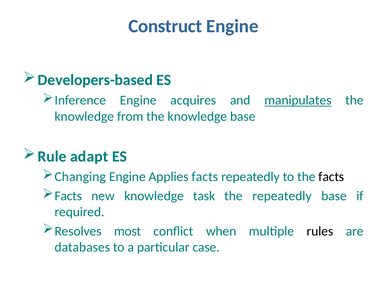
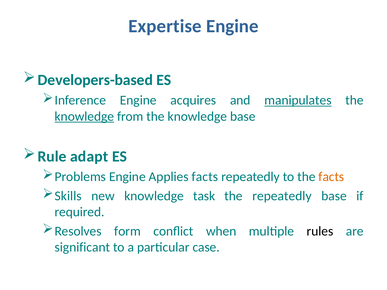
Construct: Construct -> Expertise
knowledge at (84, 117) underline: none -> present
Changing: Changing -> Problems
facts at (331, 177) colour: black -> orange
Facts at (68, 196): Facts -> Skills
most: most -> form
databases: databases -> significant
